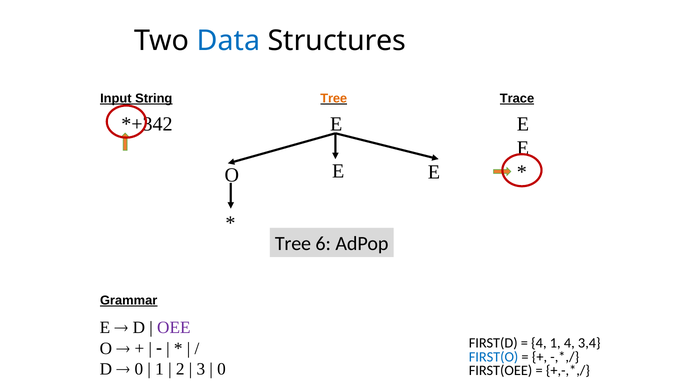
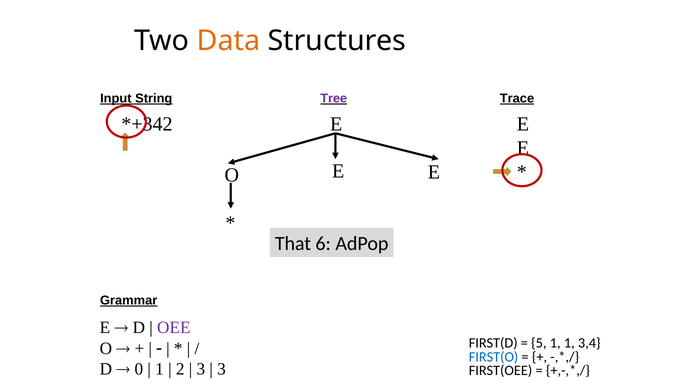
Data colour: blue -> orange
Tree at (334, 98) colour: orange -> purple
Tree at (293, 244): Tree -> That
4 at (539, 343): 4 -> 5
1 4: 4 -> 1
0 at (221, 369): 0 -> 3
